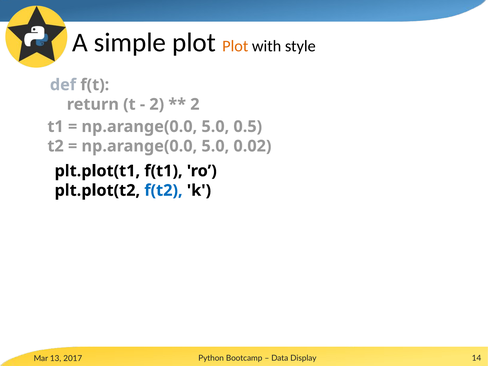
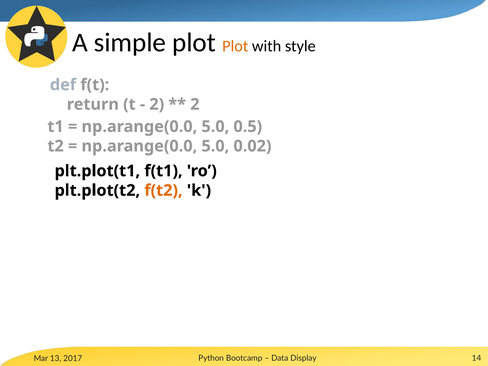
f(t2 colour: blue -> orange
